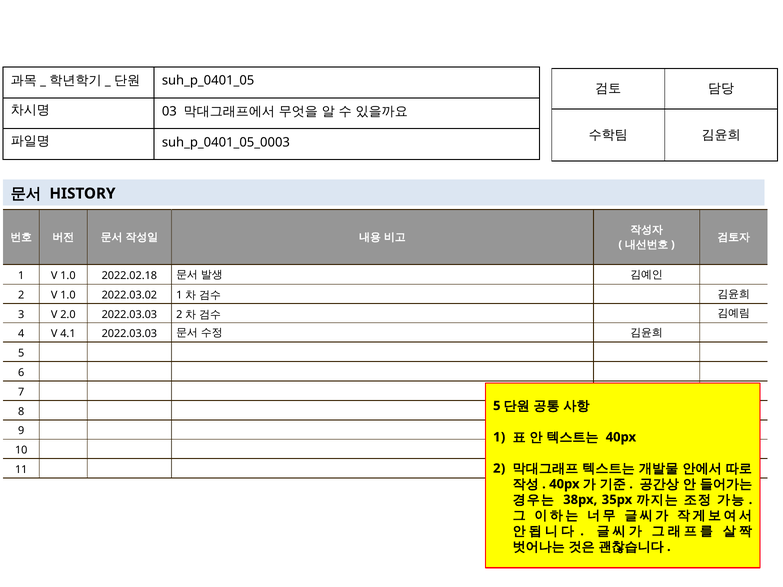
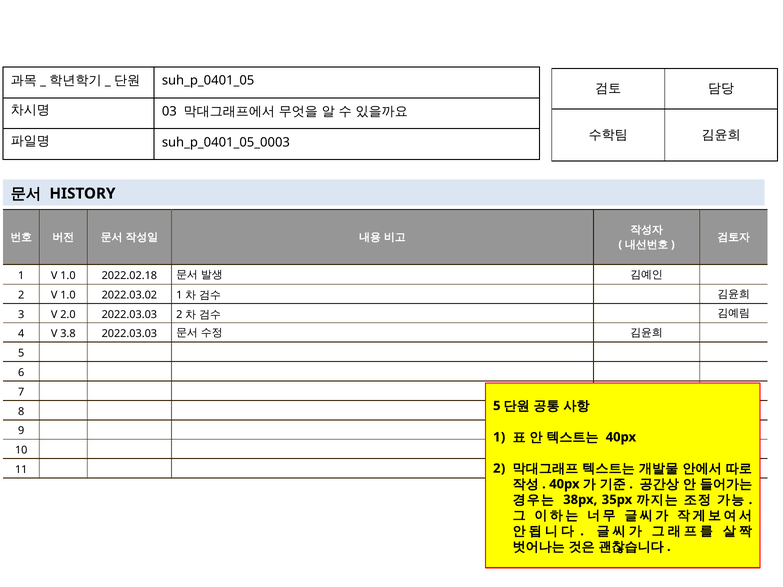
4.1: 4.1 -> 3.8
